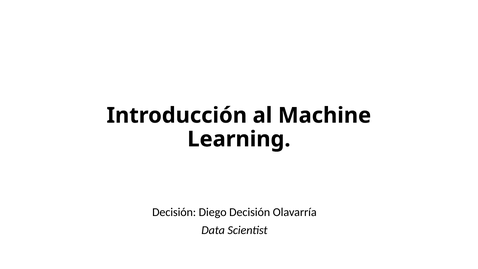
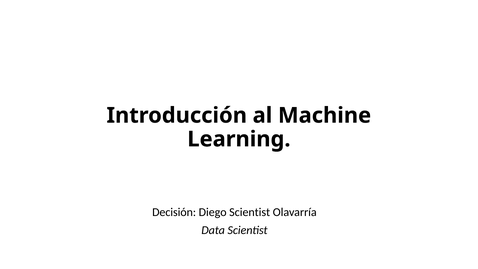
Diego Decisión: Decisión -> Scientist
